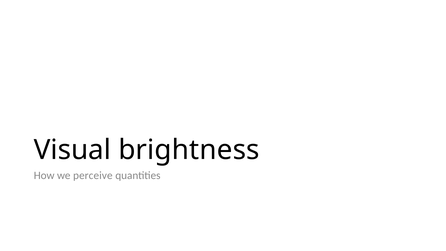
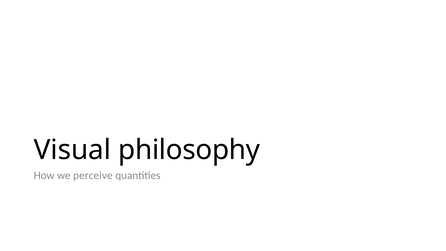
brightness: brightness -> philosophy
